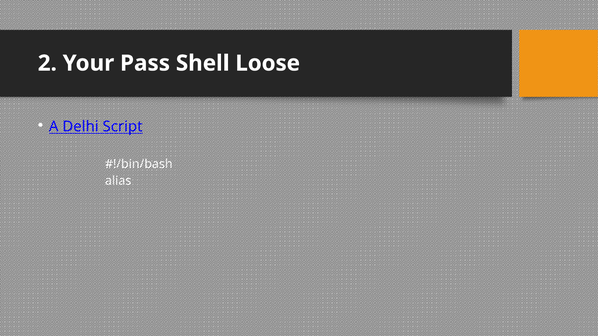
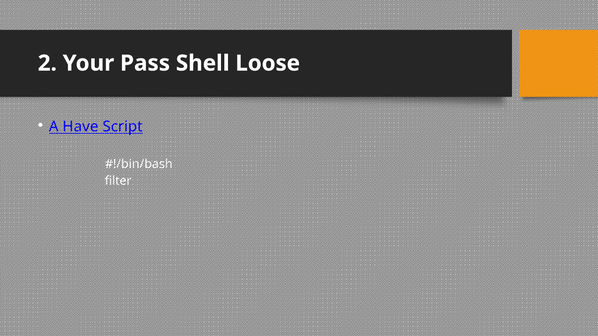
Delhi: Delhi -> Have
alias: alias -> filter
